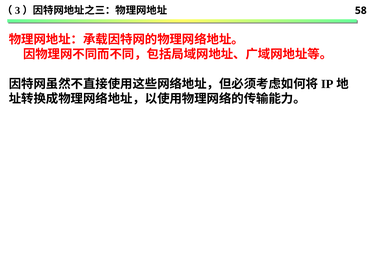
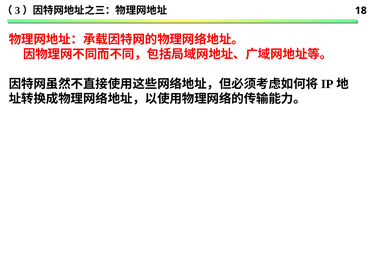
58: 58 -> 18
